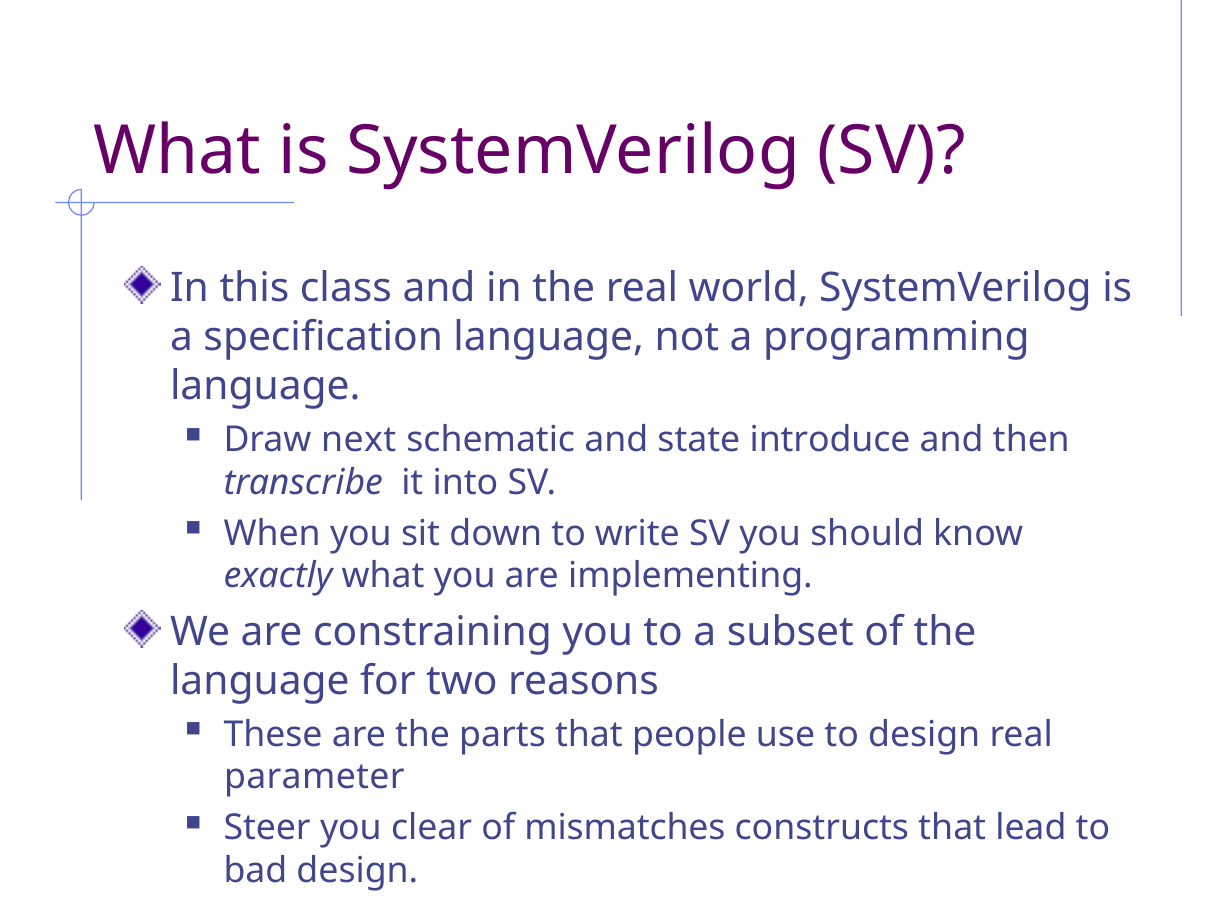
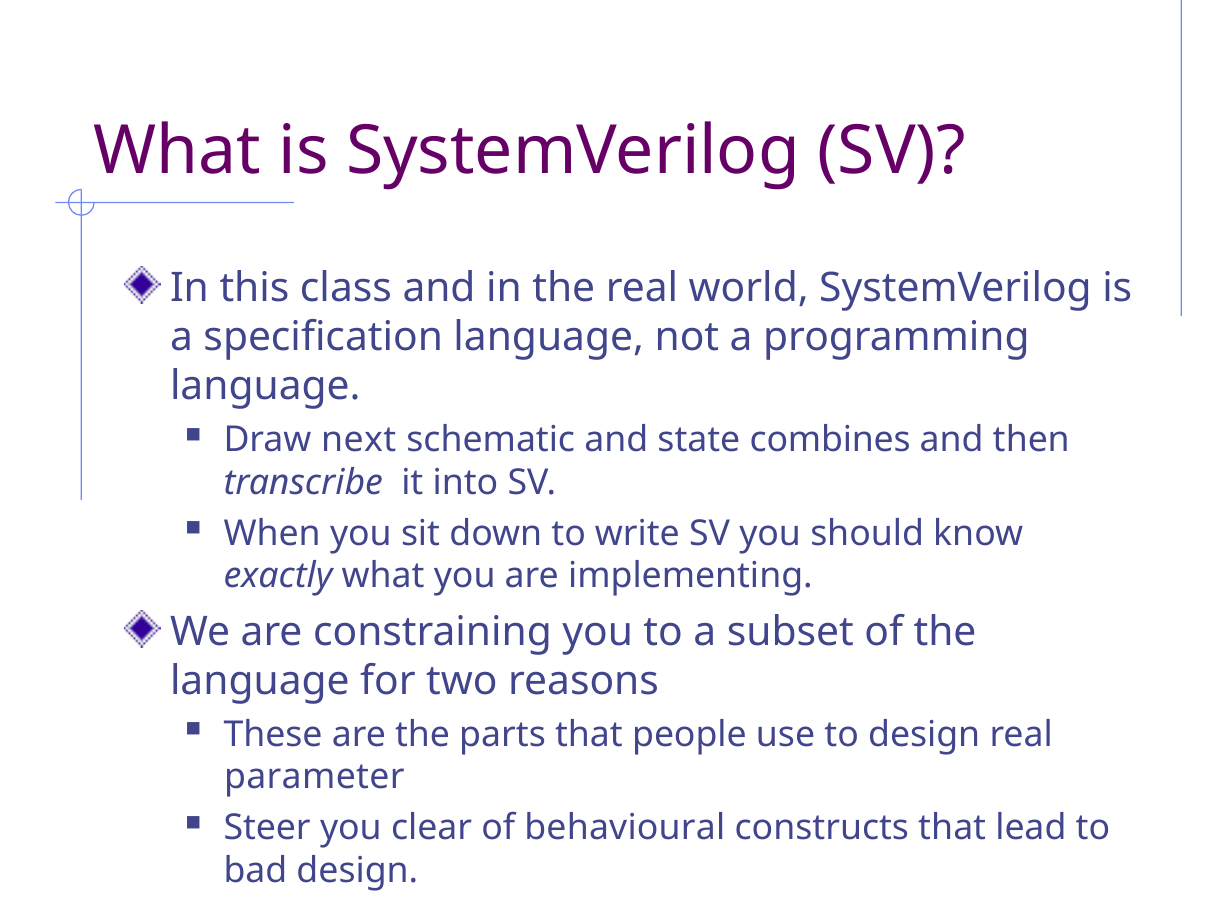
introduce: introduce -> combines
mismatches: mismatches -> behavioural
